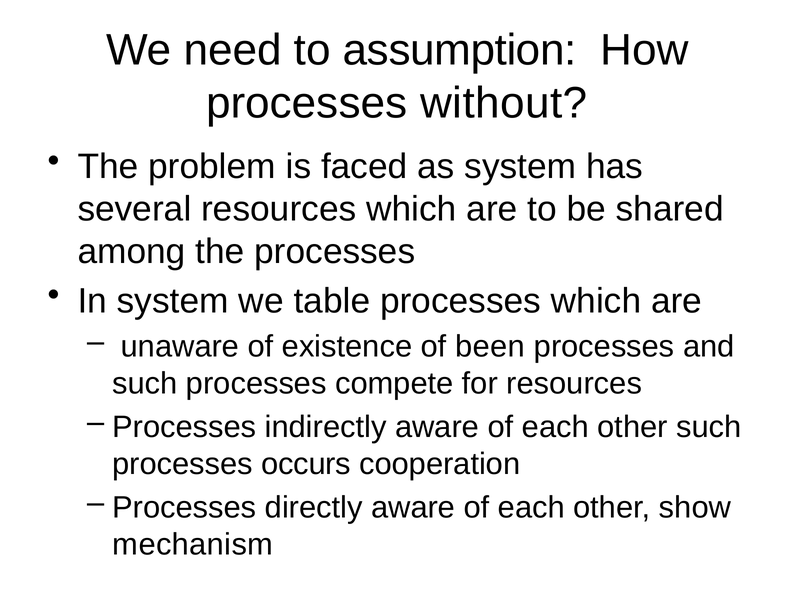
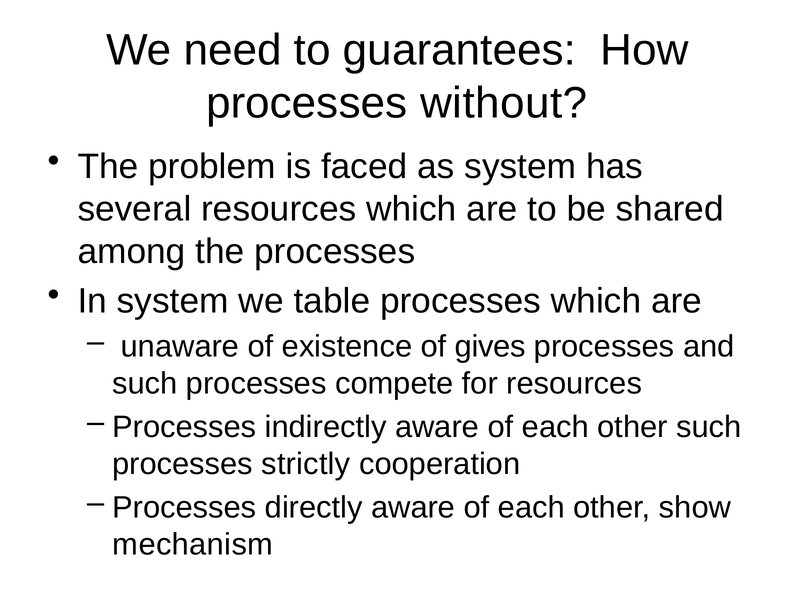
assumption: assumption -> guarantees
been: been -> gives
occurs: occurs -> strictly
